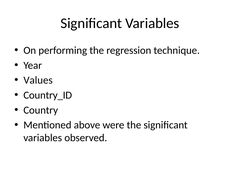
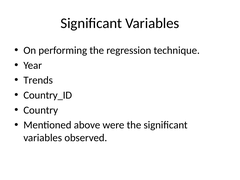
Values: Values -> Trends
